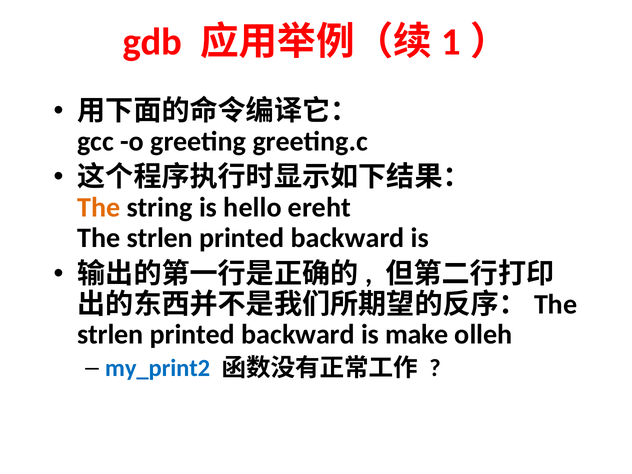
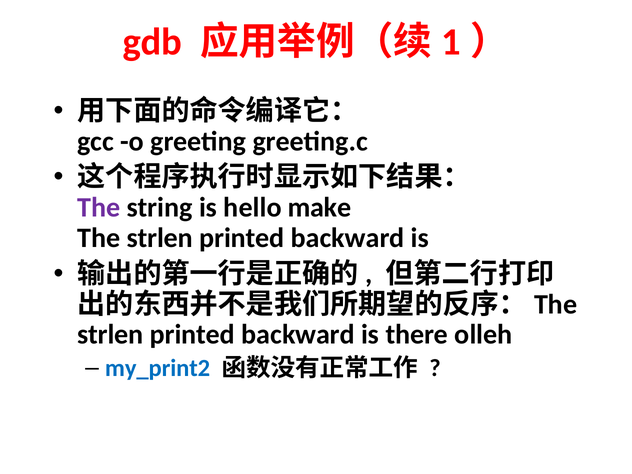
The at (99, 208) colour: orange -> purple
ereht: ereht -> make
make: make -> there
